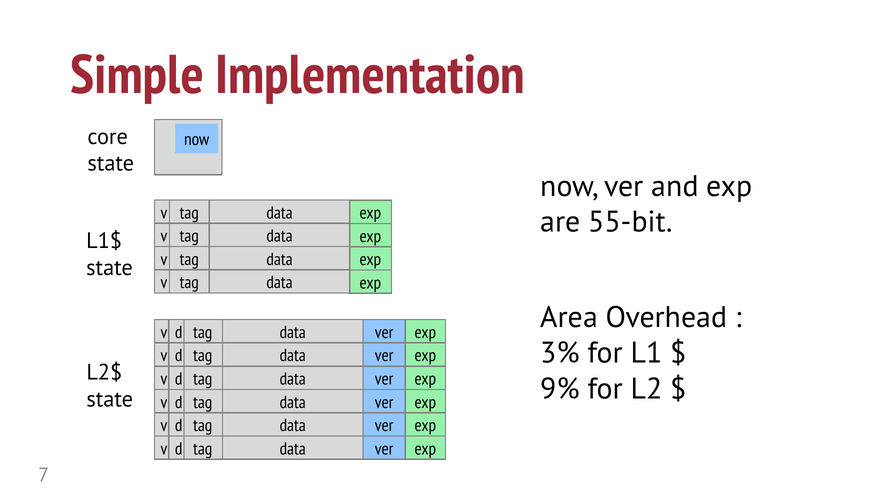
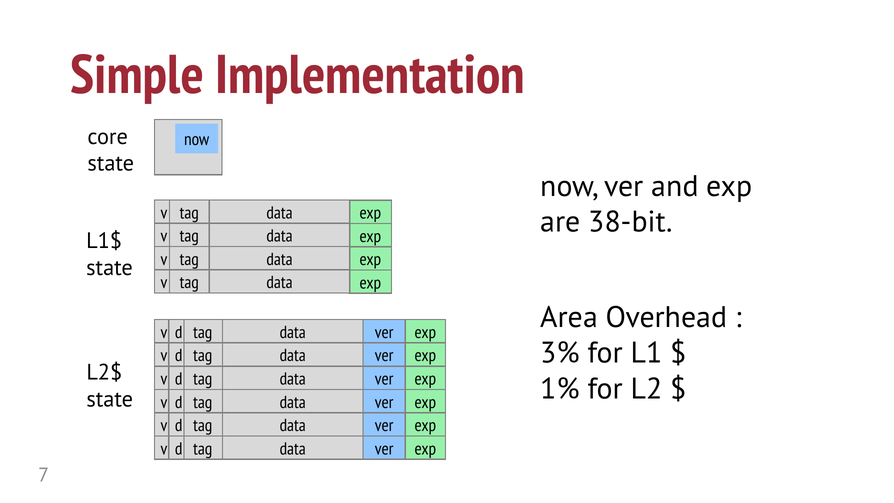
55-bit: 55-bit -> 38-bit
9%: 9% -> 1%
